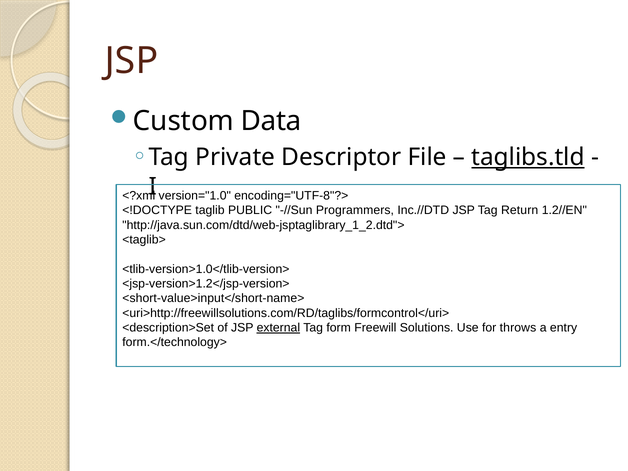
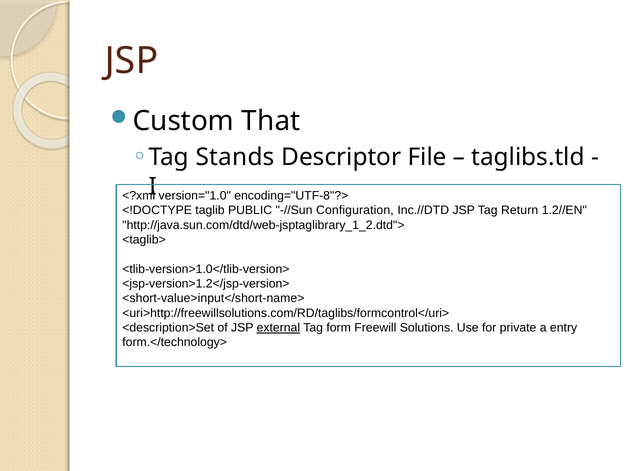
Data: Data -> That
Private: Private -> Stands
taglibs.tld underline: present -> none
Programmers: Programmers -> Configuration
throws: throws -> private
